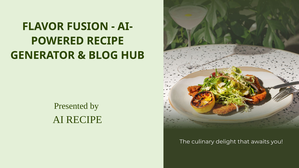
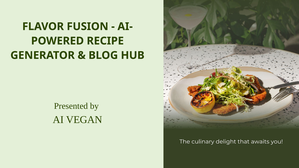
AI RECIPE: RECIPE -> VEGAN
